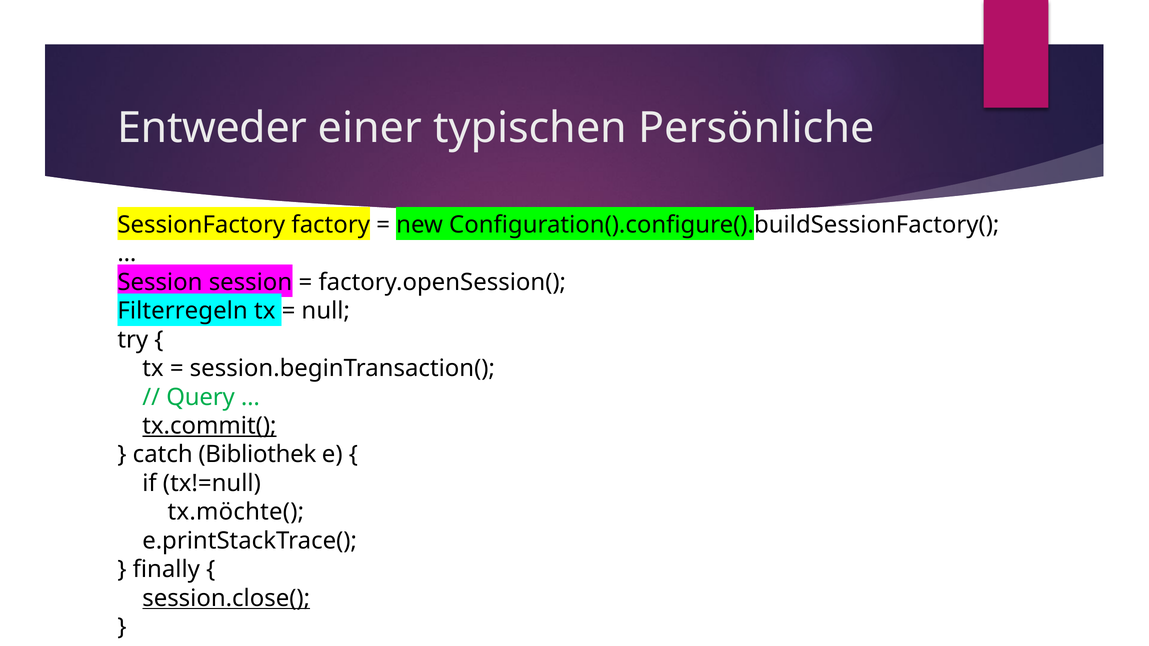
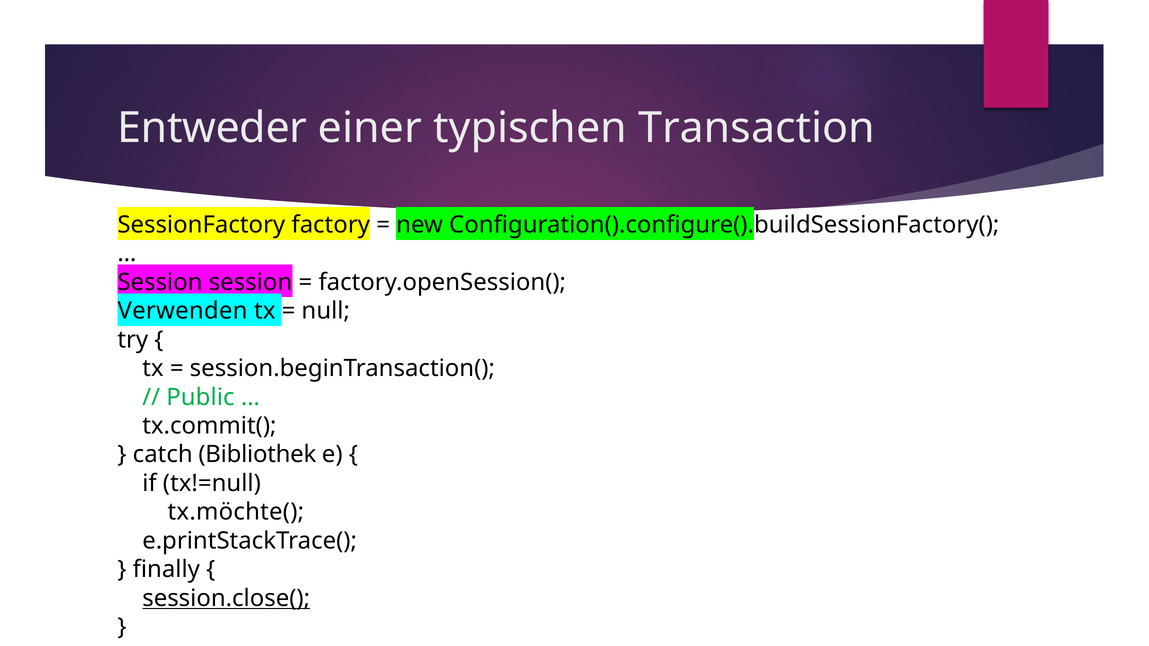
Persönliche: Persönliche -> Transaction
Filterregeln: Filterregeln -> Verwenden
Query: Query -> Public
tx.commit( underline: present -> none
